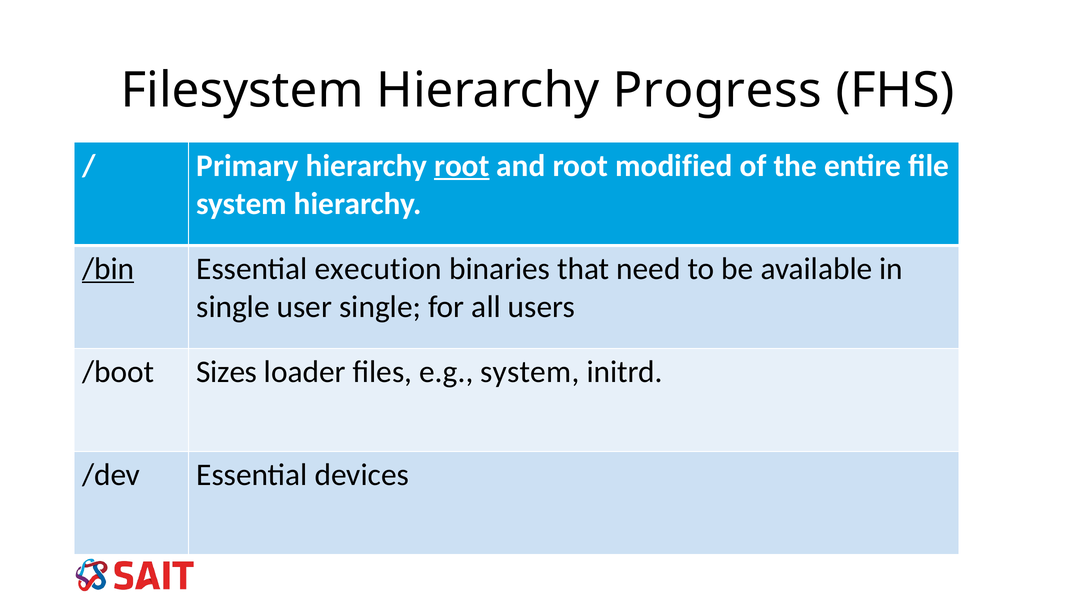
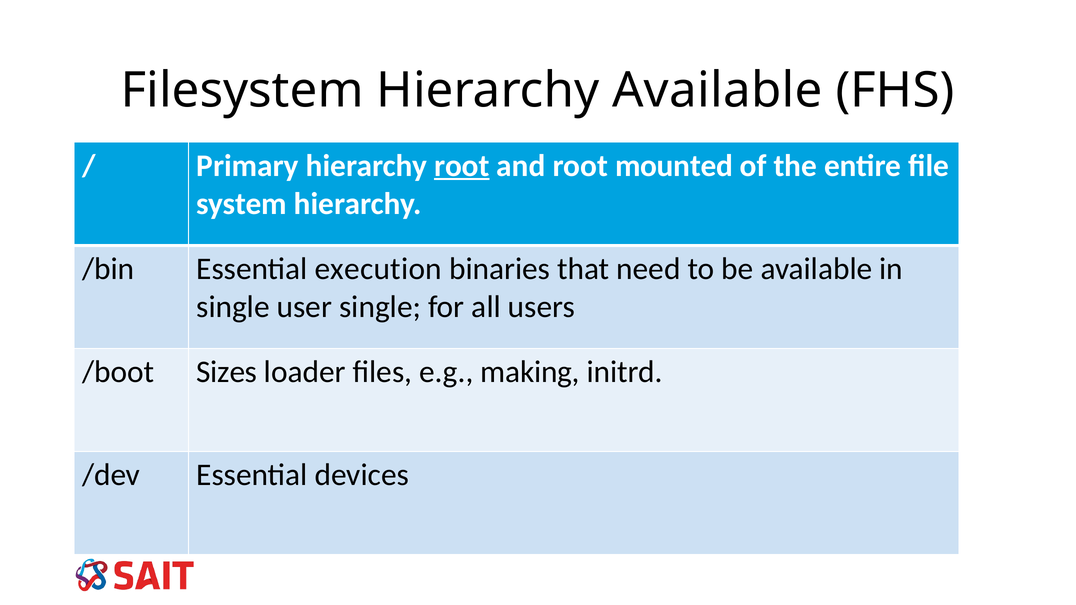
Hierarchy Progress: Progress -> Available
modified: modified -> mounted
/bin underline: present -> none
e.g system: system -> making
